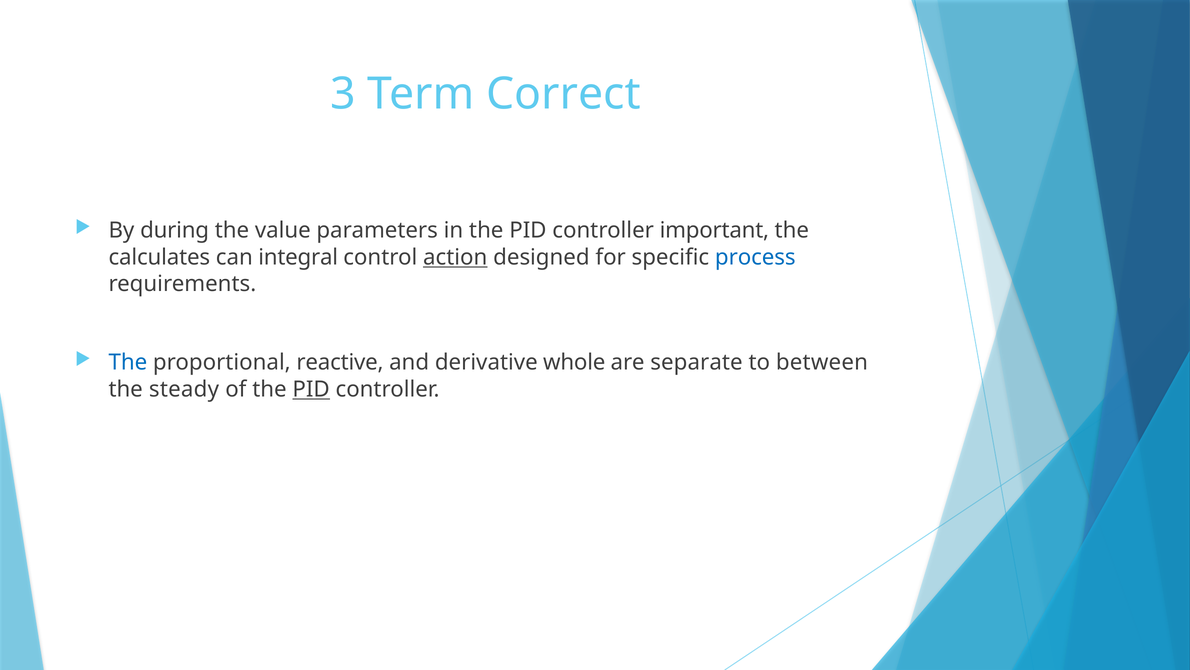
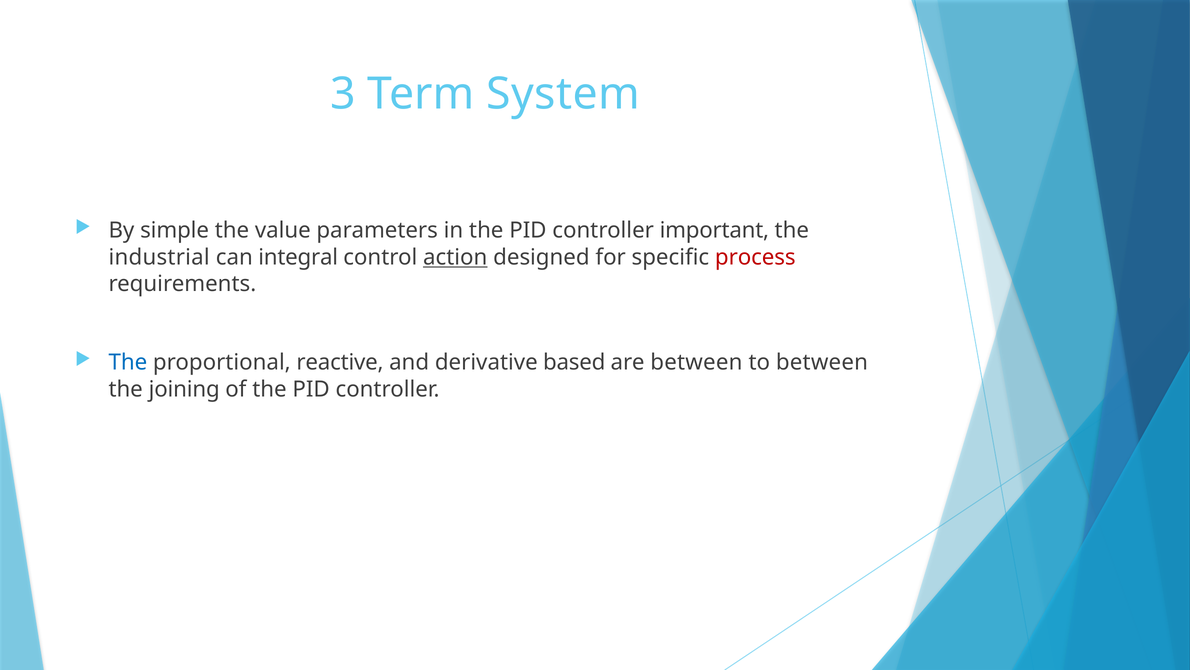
Correct: Correct -> System
during: during -> simple
calculates: calculates -> industrial
process colour: blue -> red
whole: whole -> based
are separate: separate -> between
steady: steady -> joining
PID at (311, 389) underline: present -> none
